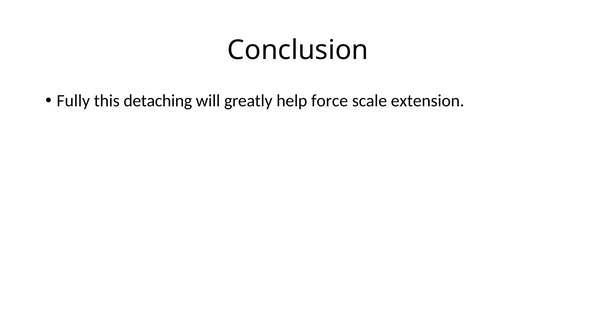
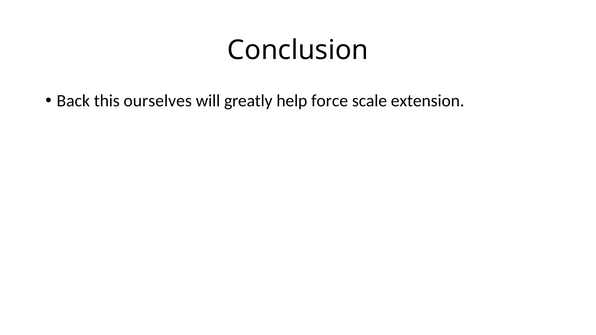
Fully: Fully -> Back
detaching: detaching -> ourselves
